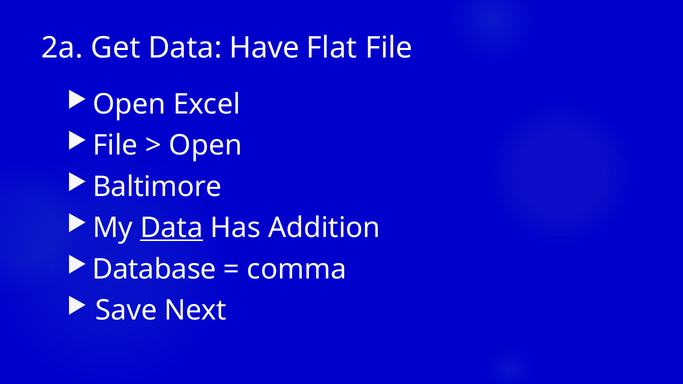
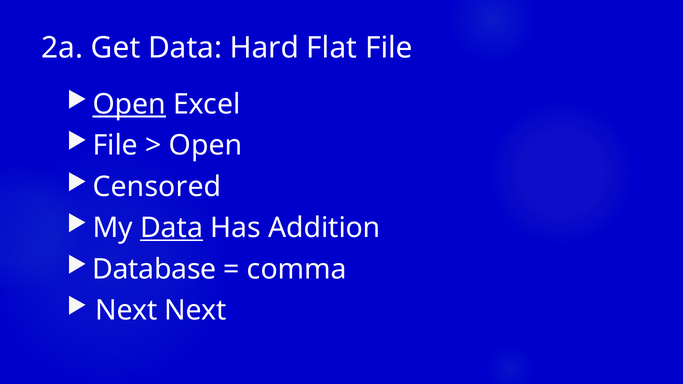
Have: Have -> Hard
Open at (129, 104) underline: none -> present
Baltimore: Baltimore -> Censored
Save at (126, 311): Save -> Next
